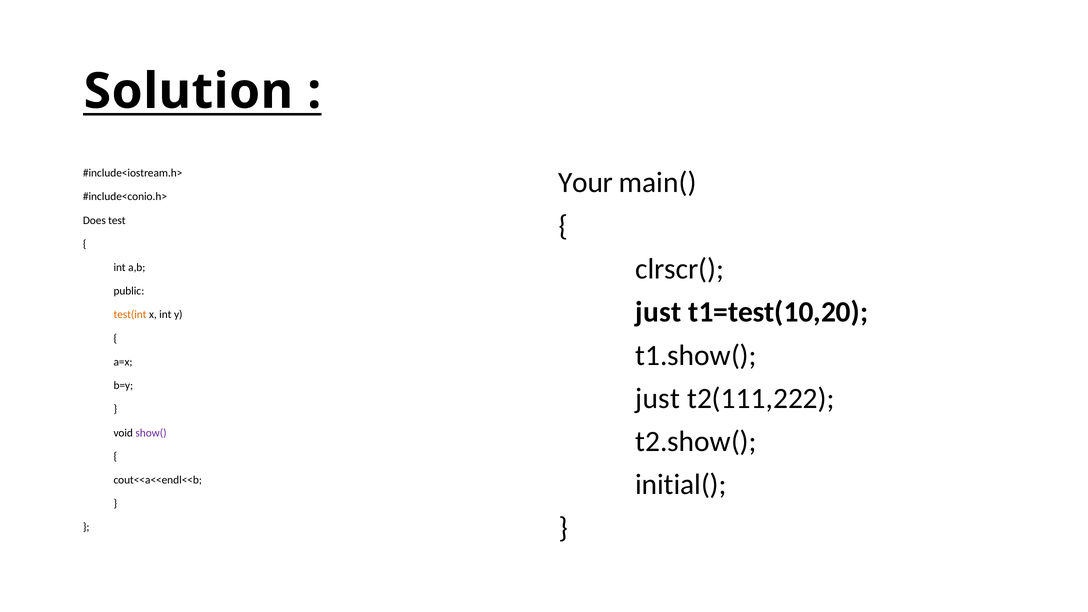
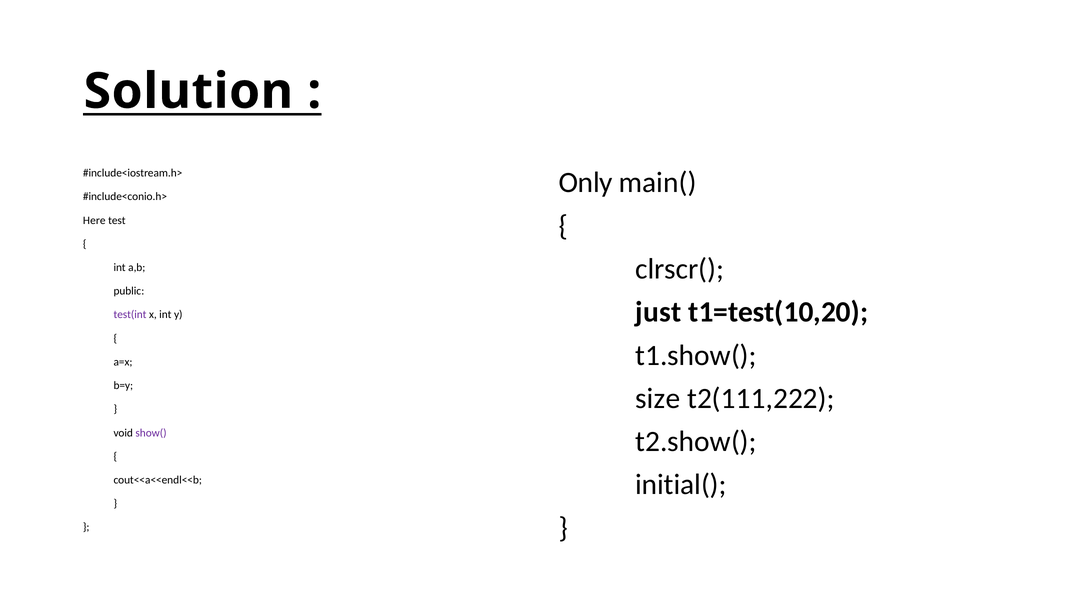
Your: Your -> Only
Does: Does -> Here
test(int colour: orange -> purple
just at (658, 398): just -> size
